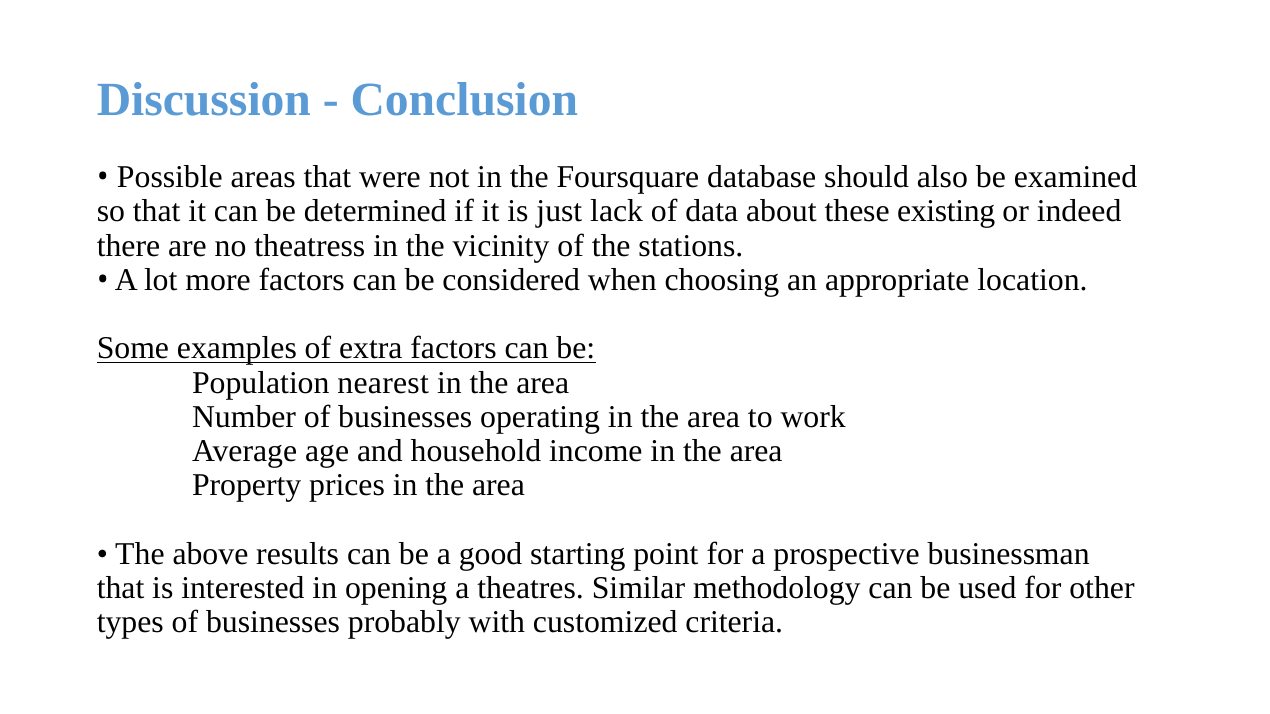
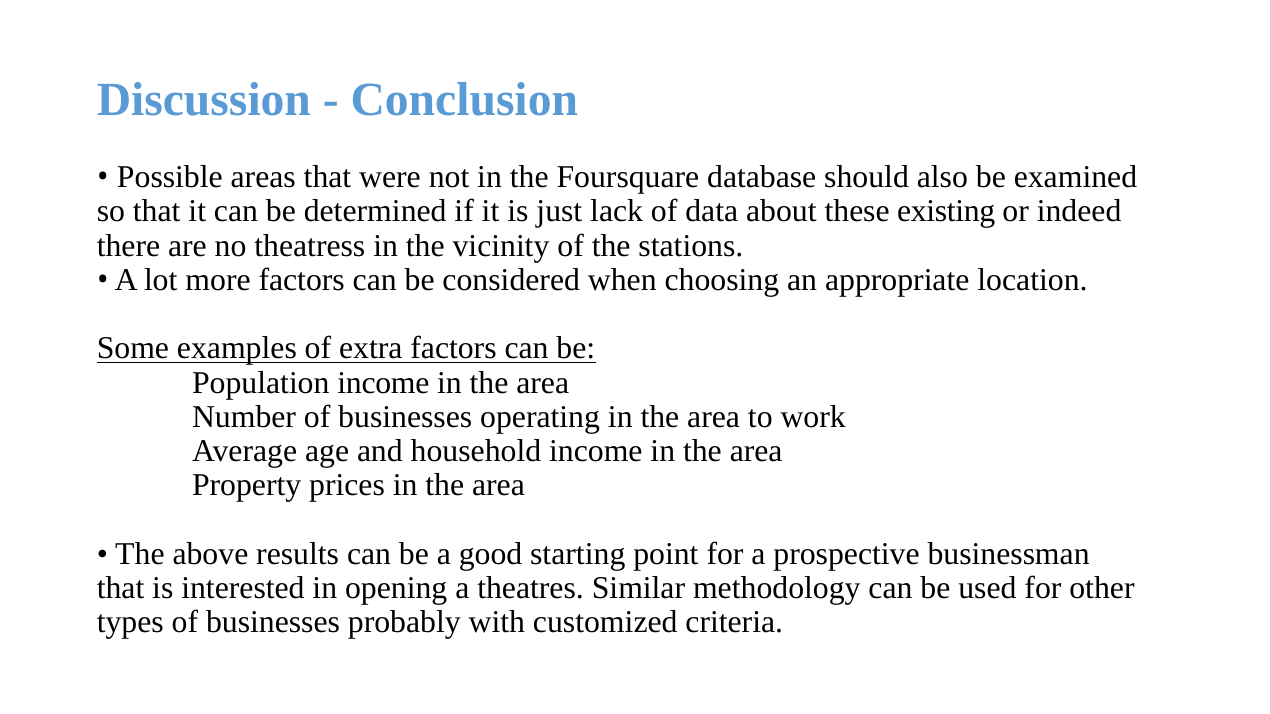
Population nearest: nearest -> income
